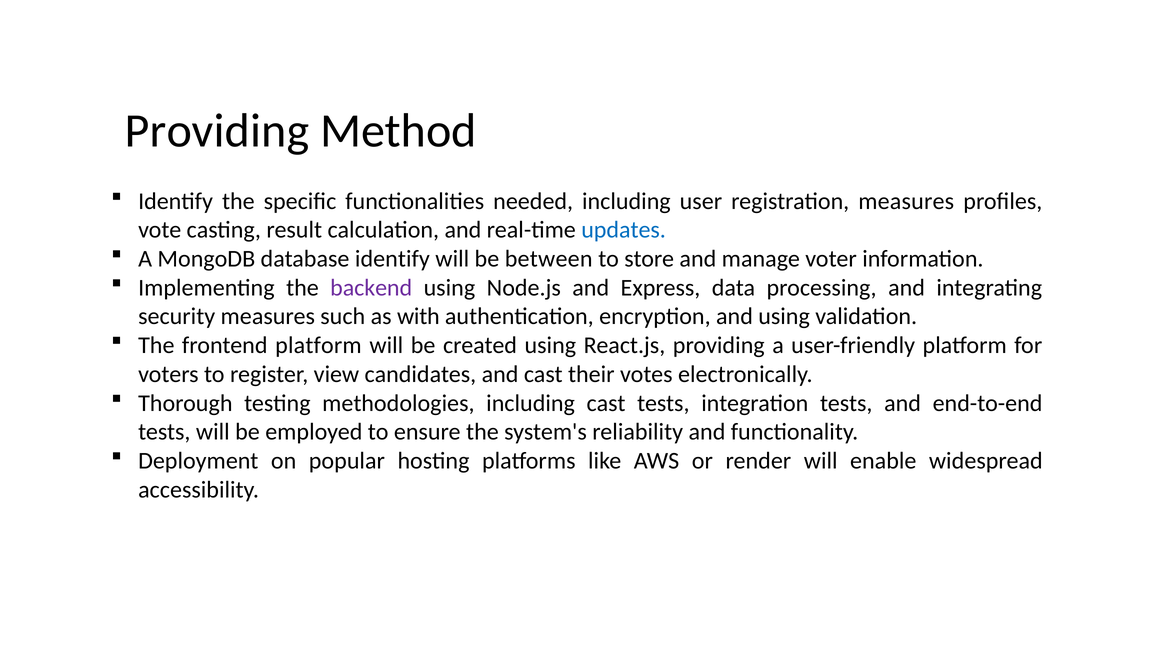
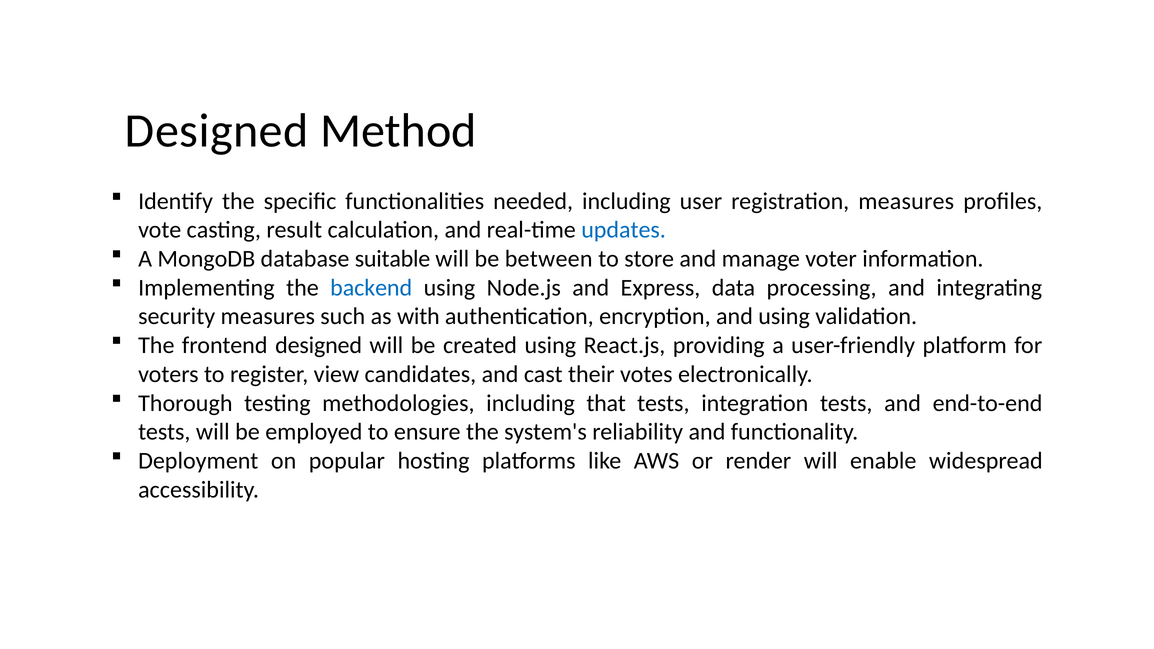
Providing at (217, 131): Providing -> Designed
database identify: identify -> suitable
backend colour: purple -> blue
frontend platform: platform -> designed
including cast: cast -> that
